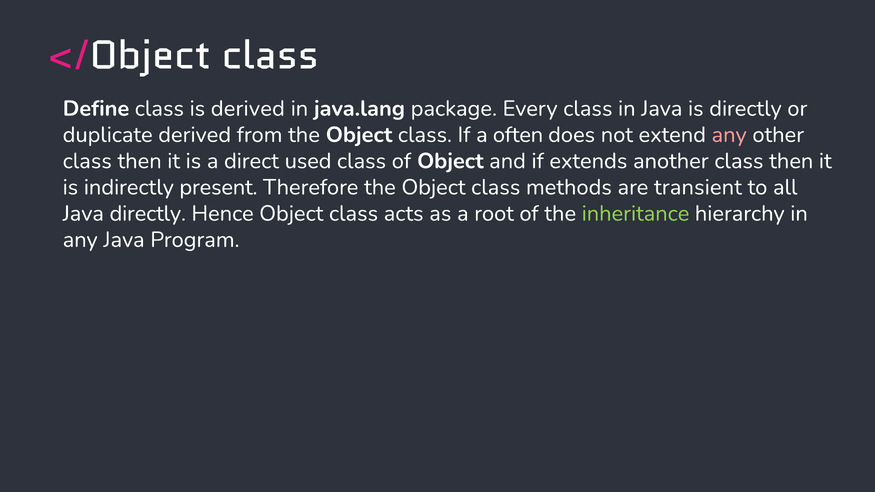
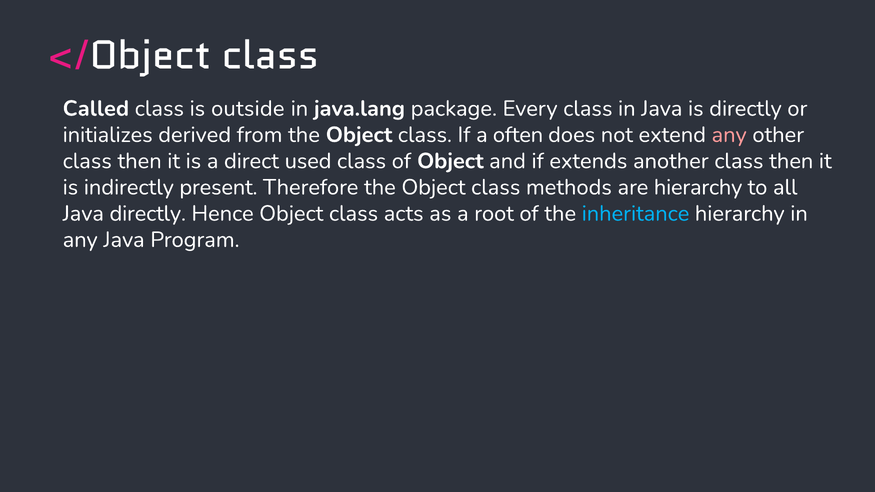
Define: Define -> Called
is derived: derived -> outside
duplicate: duplicate -> initializes
are transient: transient -> hierarchy
inheritance colour: light green -> light blue
